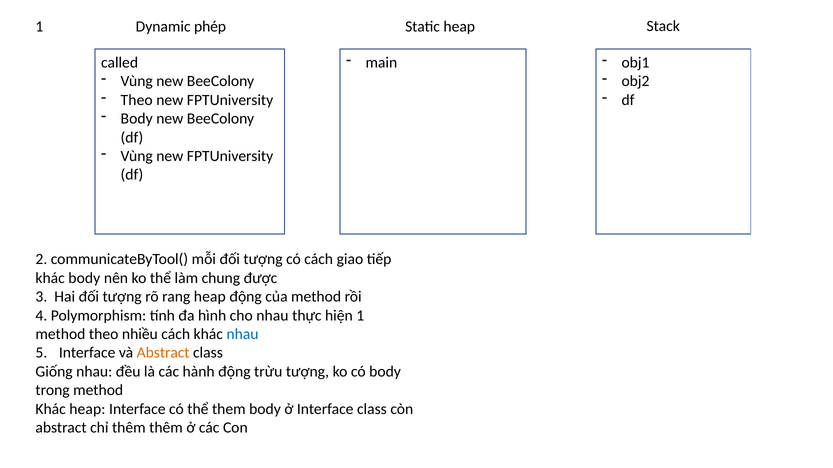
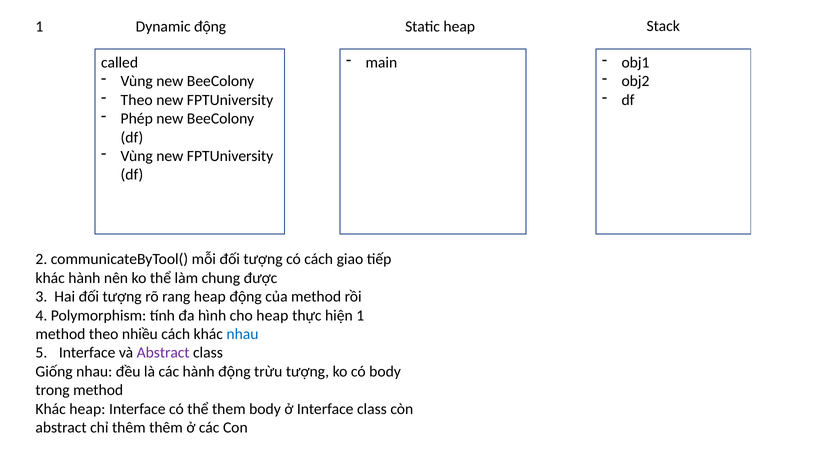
Dynamic phép: phép -> động
Body at (137, 119): Body -> Phép
khác body: body -> hành
cho nhau: nhau -> heap
Abstract at (163, 353) colour: orange -> purple
